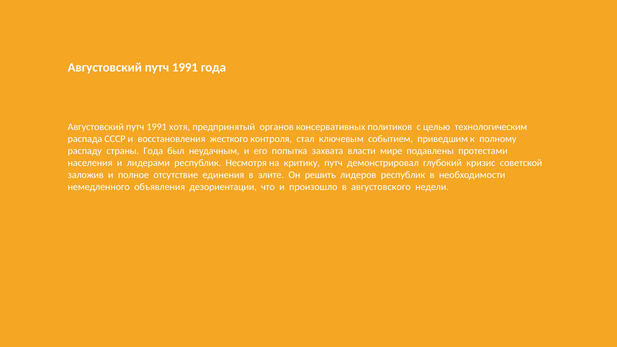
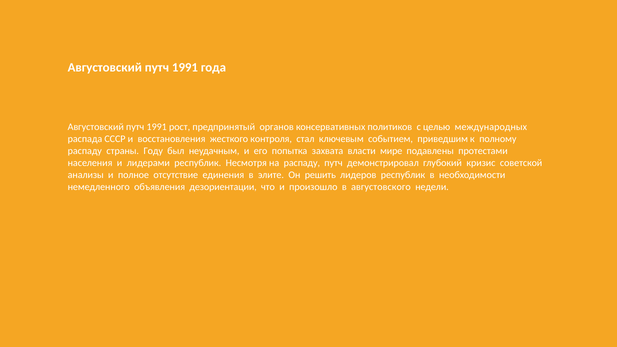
хотя: хотя -> рост
технологическим: технологическим -> международных
страны Года: Года -> Году
на критику: критику -> распаду
заложив: заложив -> анализы
